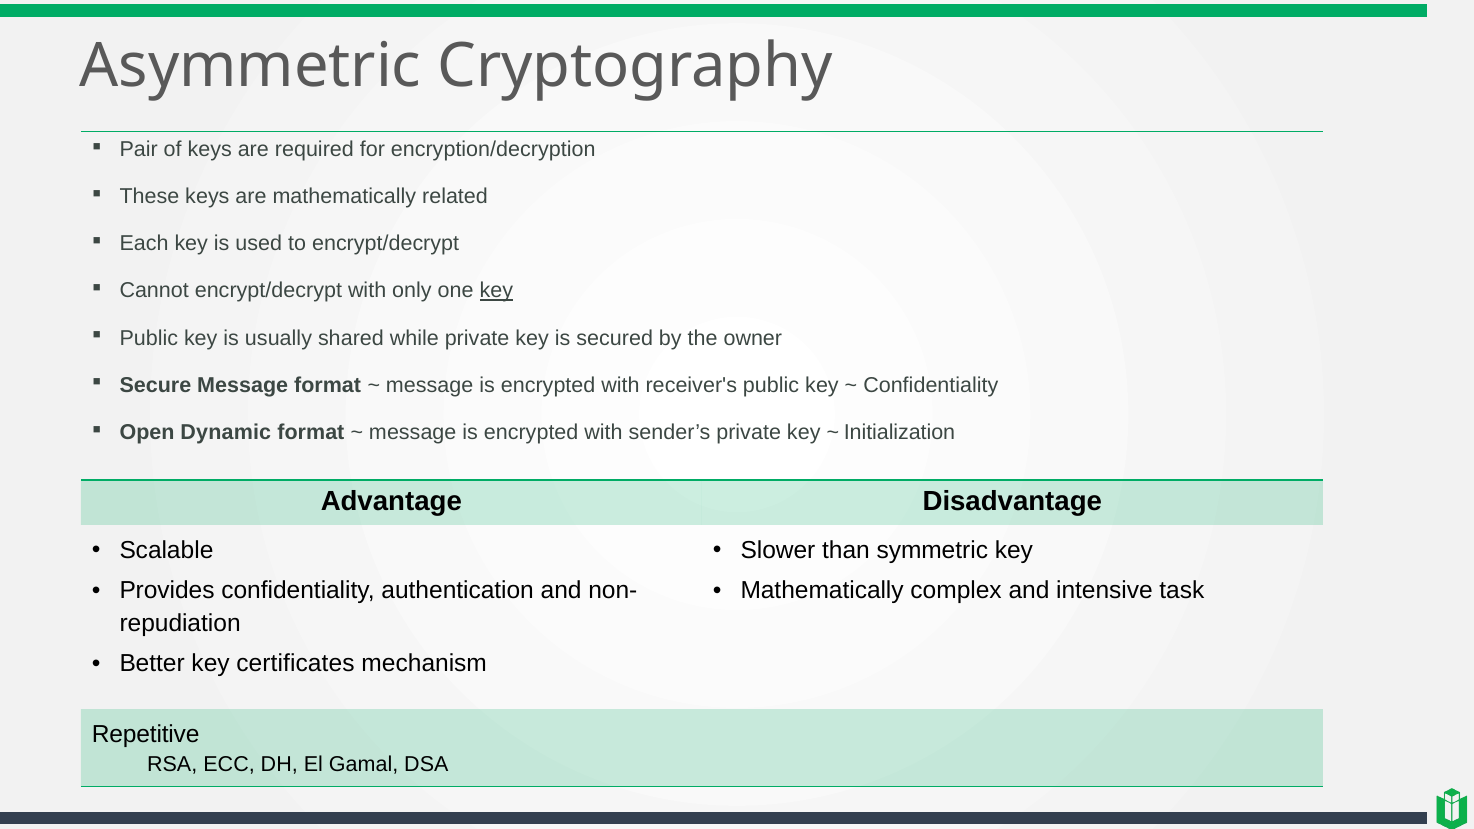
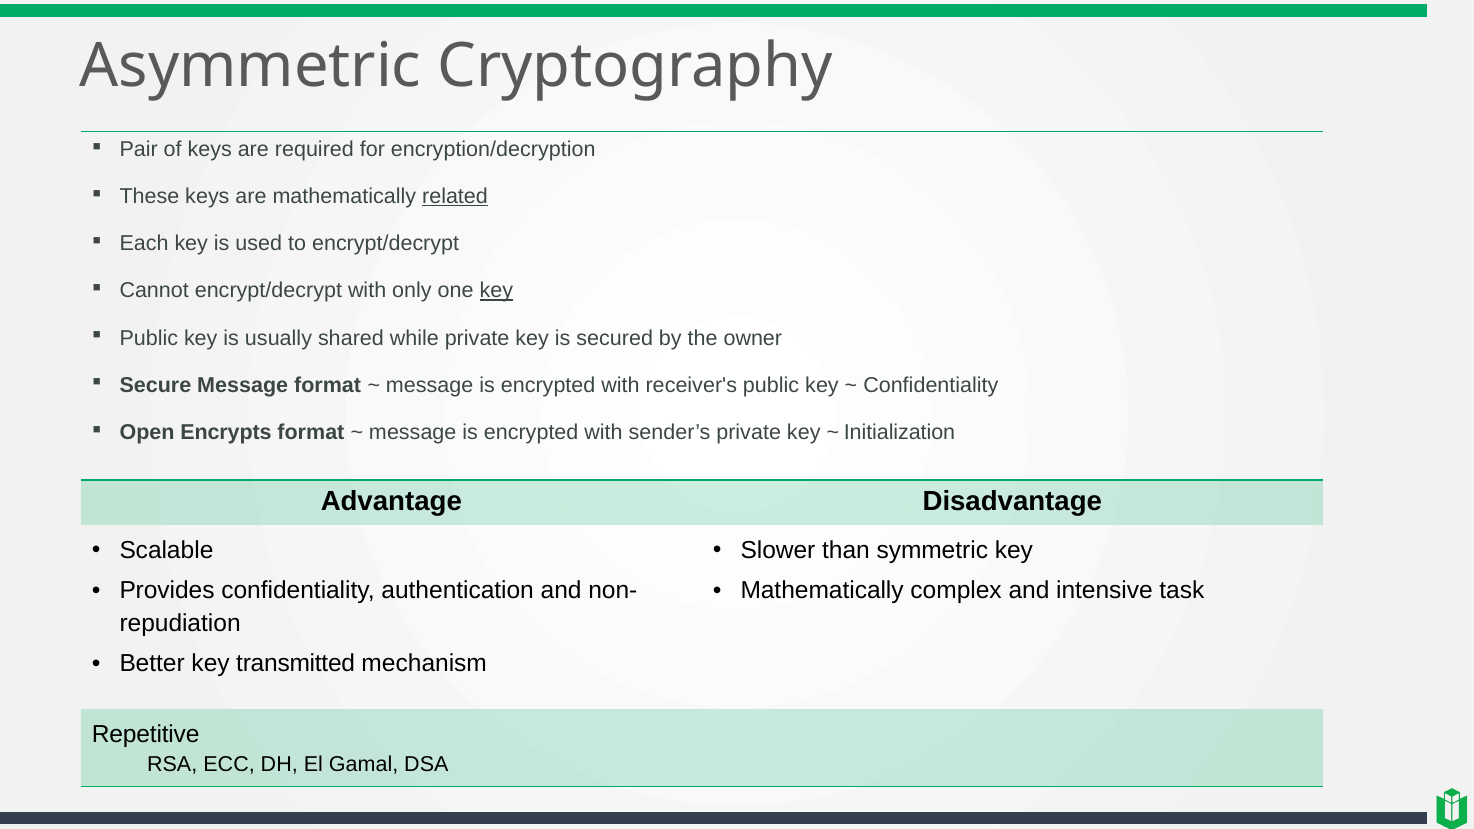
related underline: none -> present
Dynamic: Dynamic -> Encrypts
certificates: certificates -> transmitted
